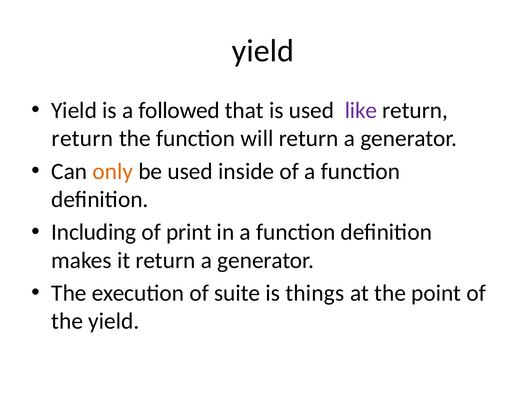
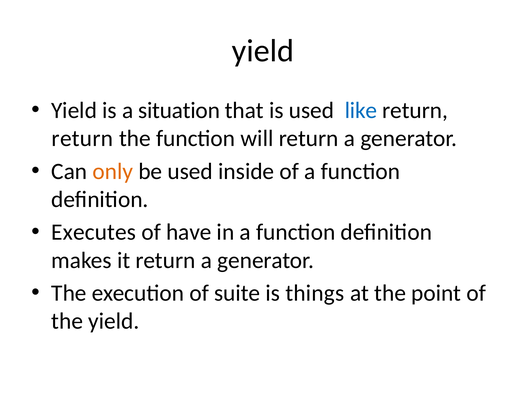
followed: followed -> situation
like colour: purple -> blue
Including: Including -> Executes
print: print -> have
